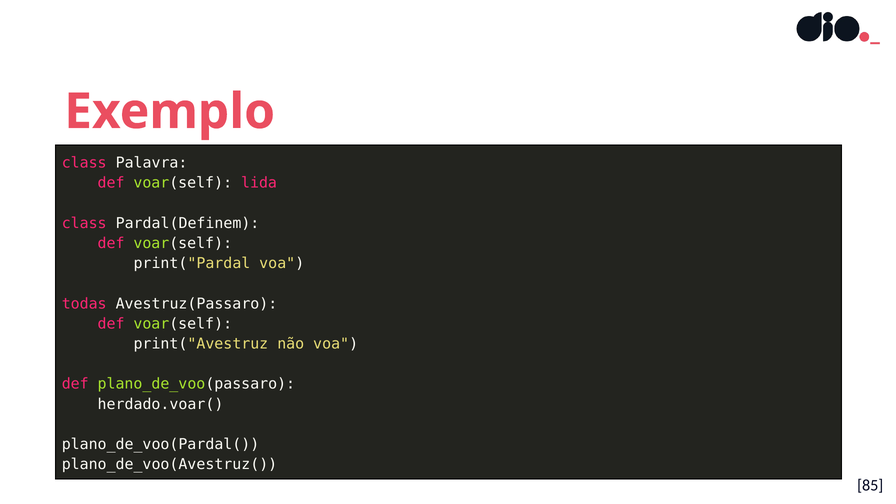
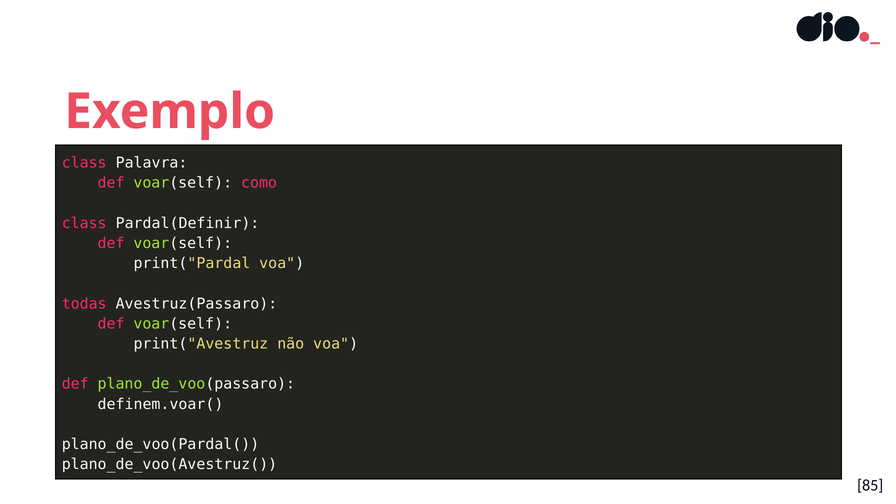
lida: lida -> como
Pardal(Definem: Pardal(Definem -> Pardal(Definir
herdado.voar(: herdado.voar( -> definem.voar(
